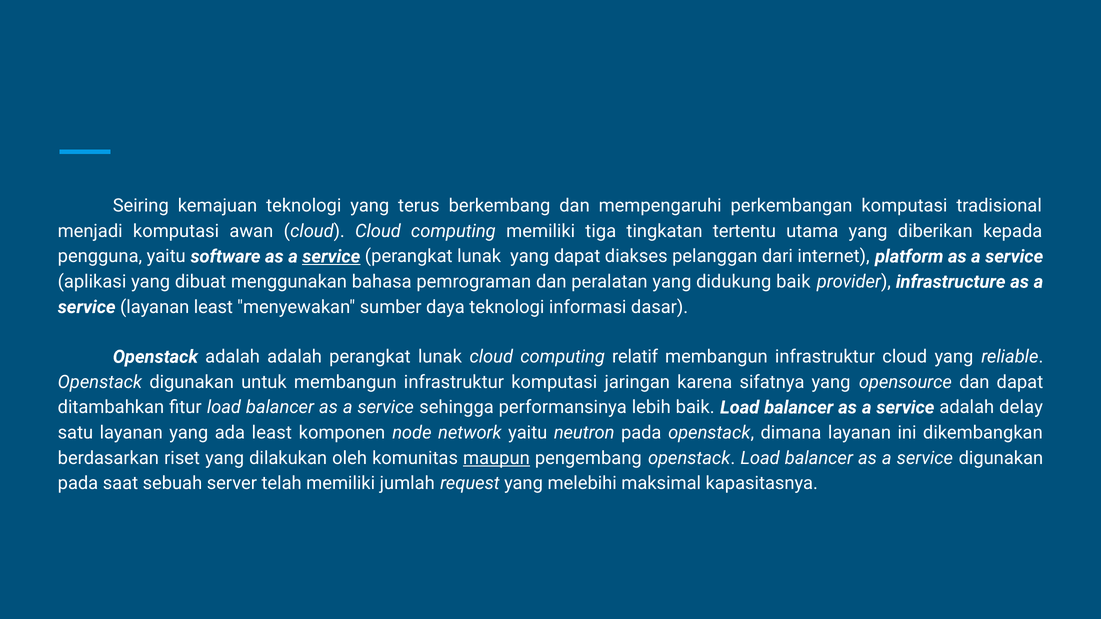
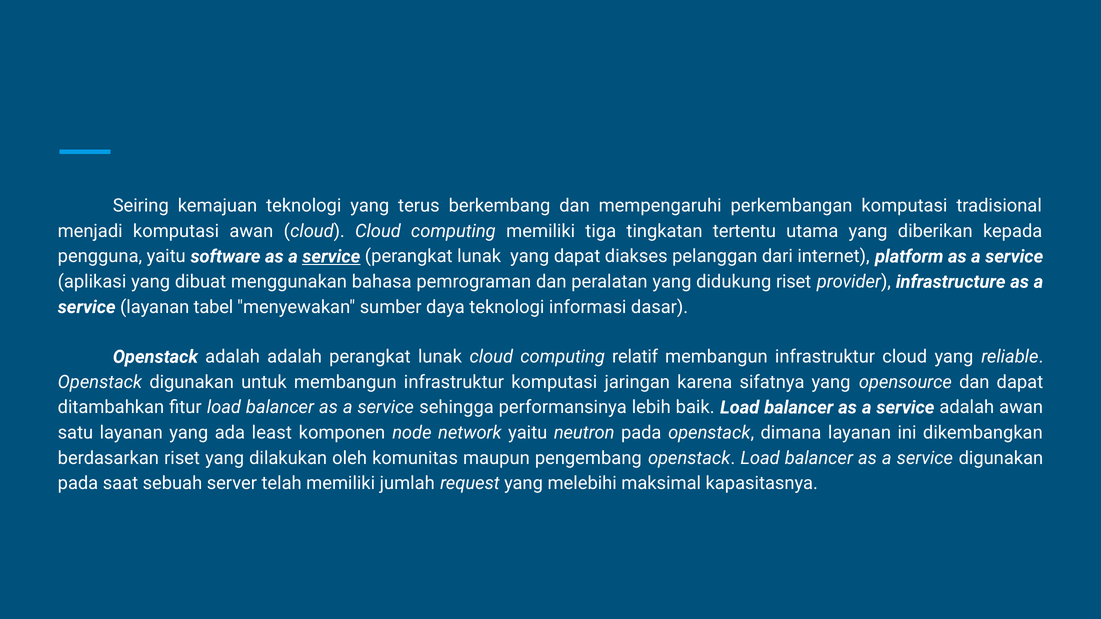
didukung baik: baik -> riset
layanan least: least -> tabel
adalah delay: delay -> awan
maupun underline: present -> none
